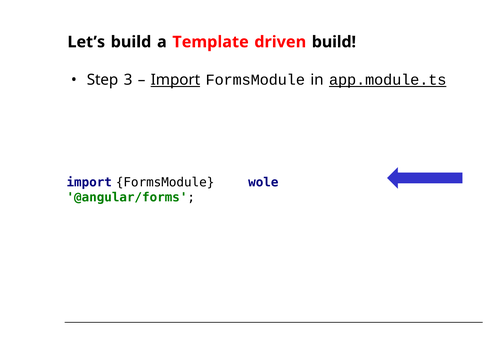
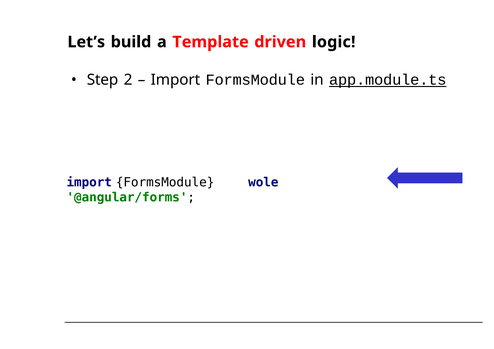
driven build: build -> logic
3: 3 -> 2
Import at (175, 80) underline: present -> none
